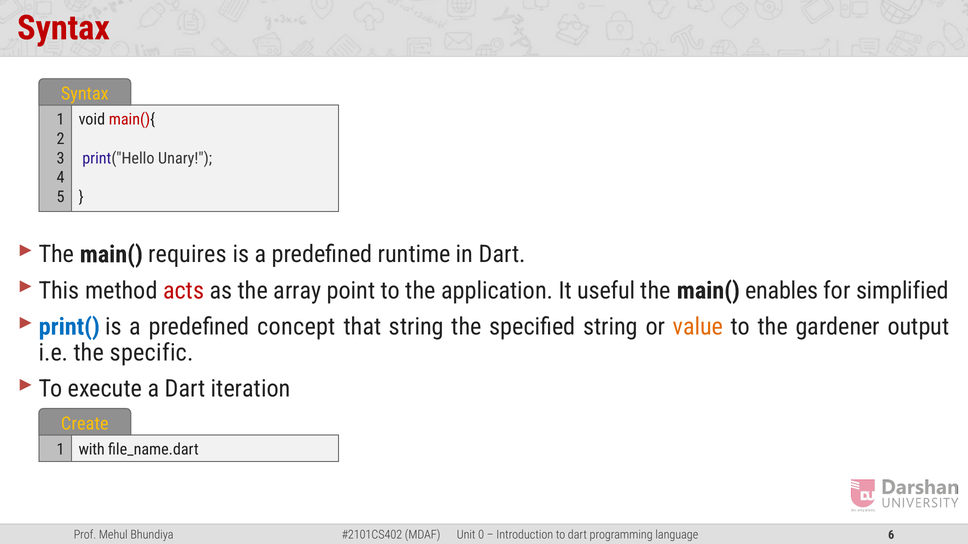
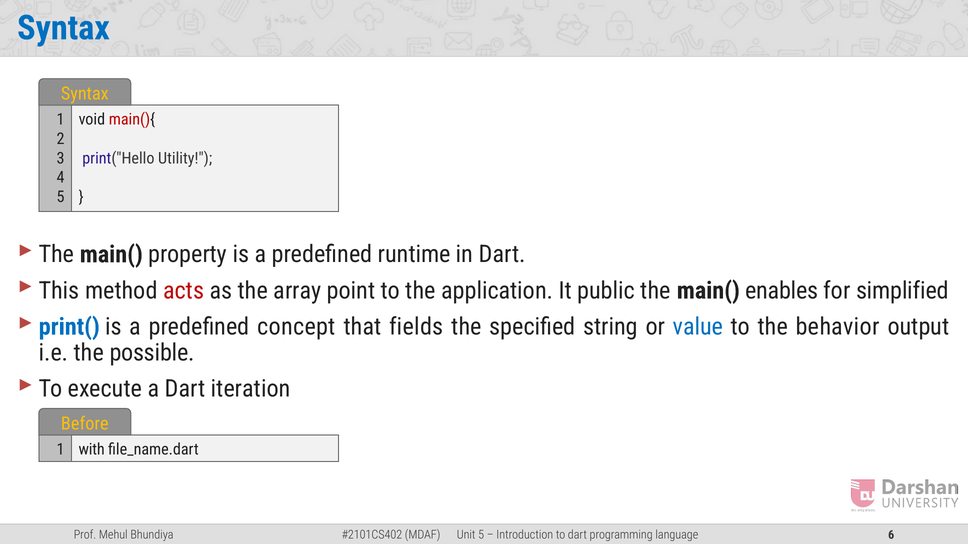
Syntax at (63, 28) colour: red -> blue
Unary: Unary -> Utility
requires: requires -> property
useful: useful -> public
that string: string -> fields
value colour: orange -> blue
gardener: gardener -> behavior
specific: specific -> possible
Create: Create -> Before
0 at (481, 535): 0 -> 5
